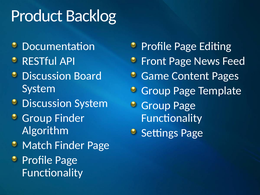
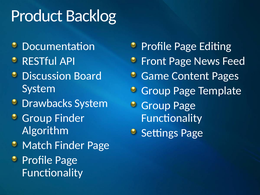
Discussion at (47, 103): Discussion -> Drawbacks
